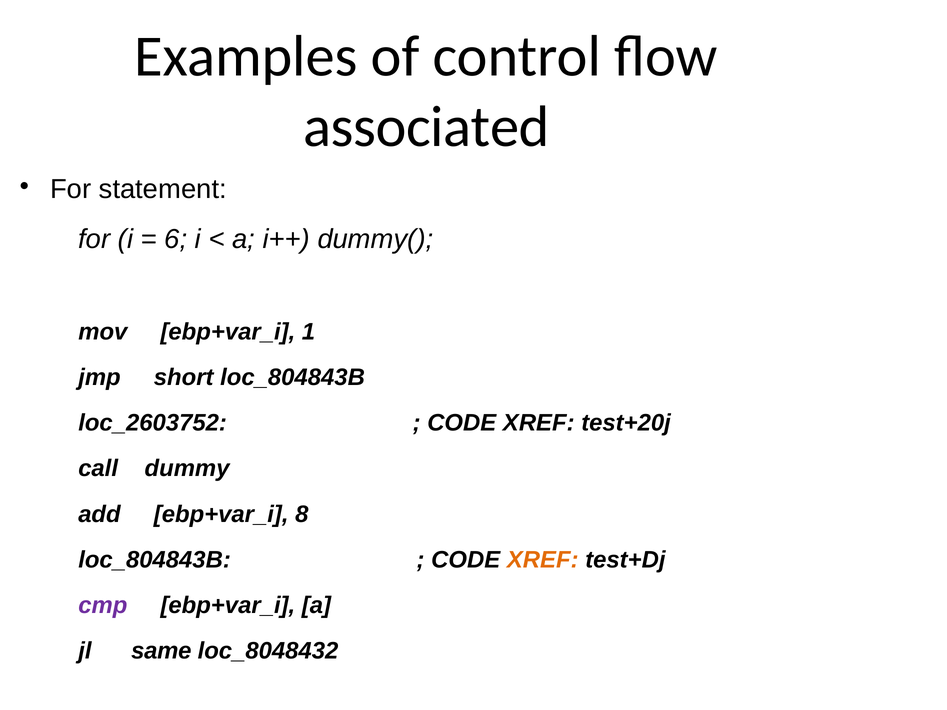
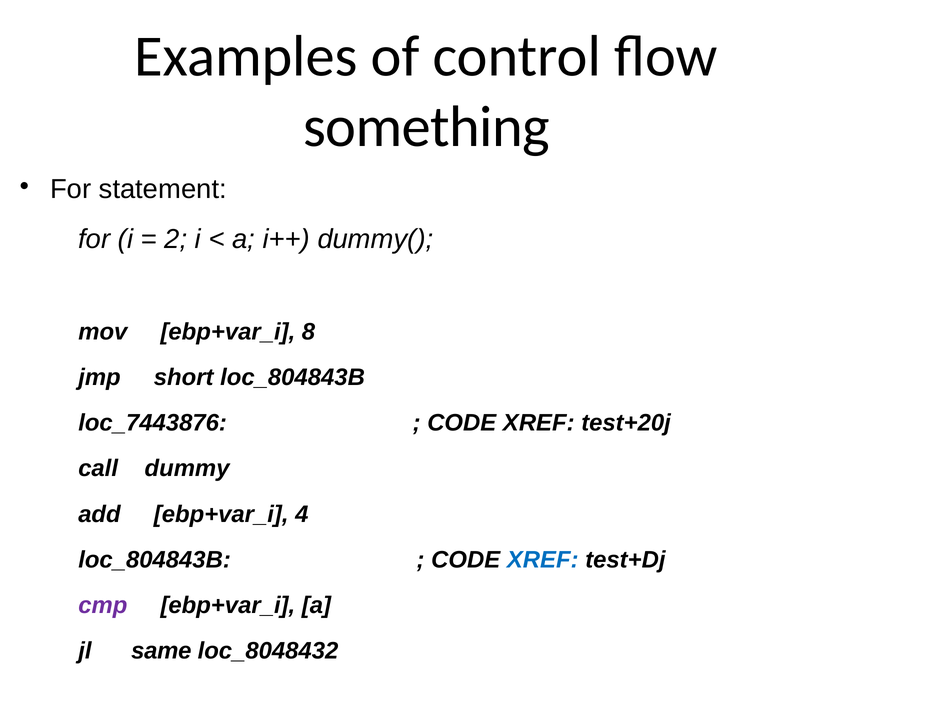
associated: associated -> something
6: 6 -> 2
1: 1 -> 8
loc_2603752: loc_2603752 -> loc_7443876
8: 8 -> 4
XREF at (543, 560) colour: orange -> blue
